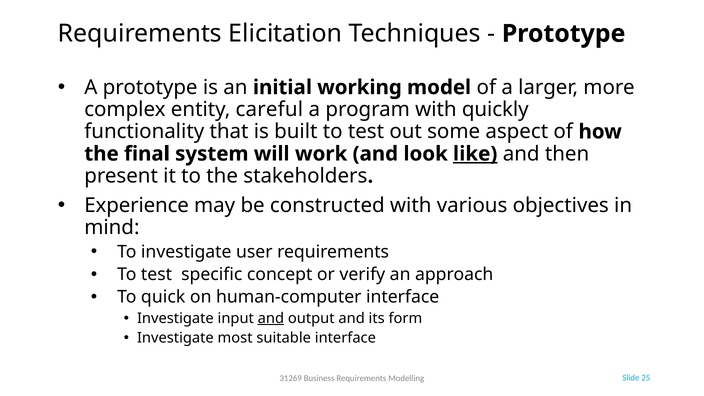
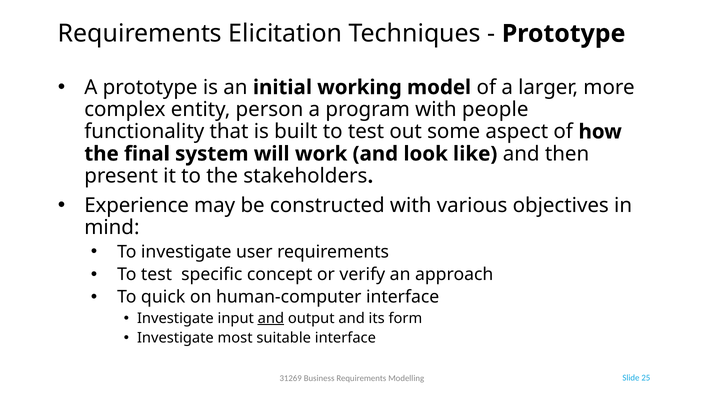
careful: careful -> person
quickly: quickly -> people
like underline: present -> none
